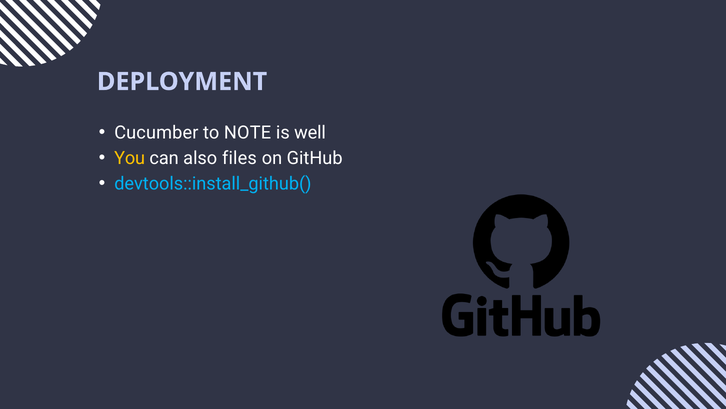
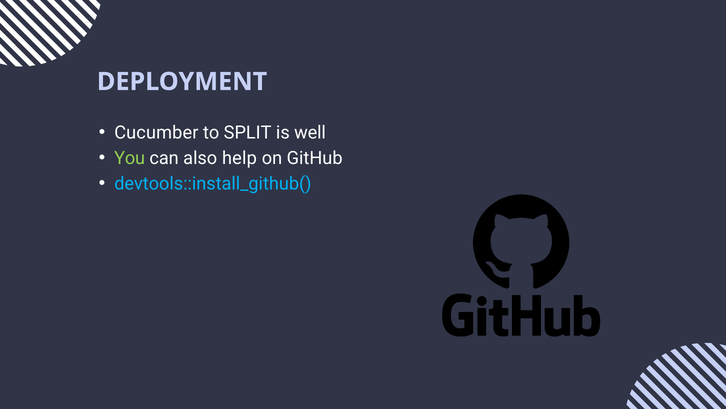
NOTE: NOTE -> SPLIT
You colour: yellow -> light green
files: files -> help
